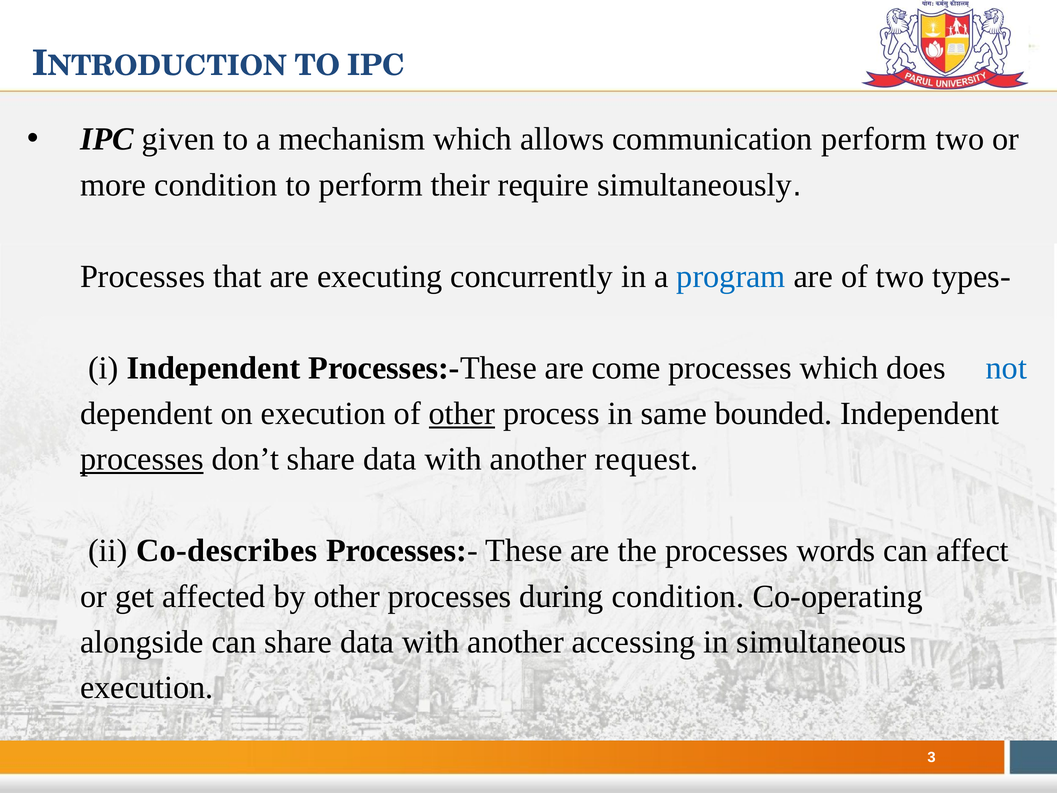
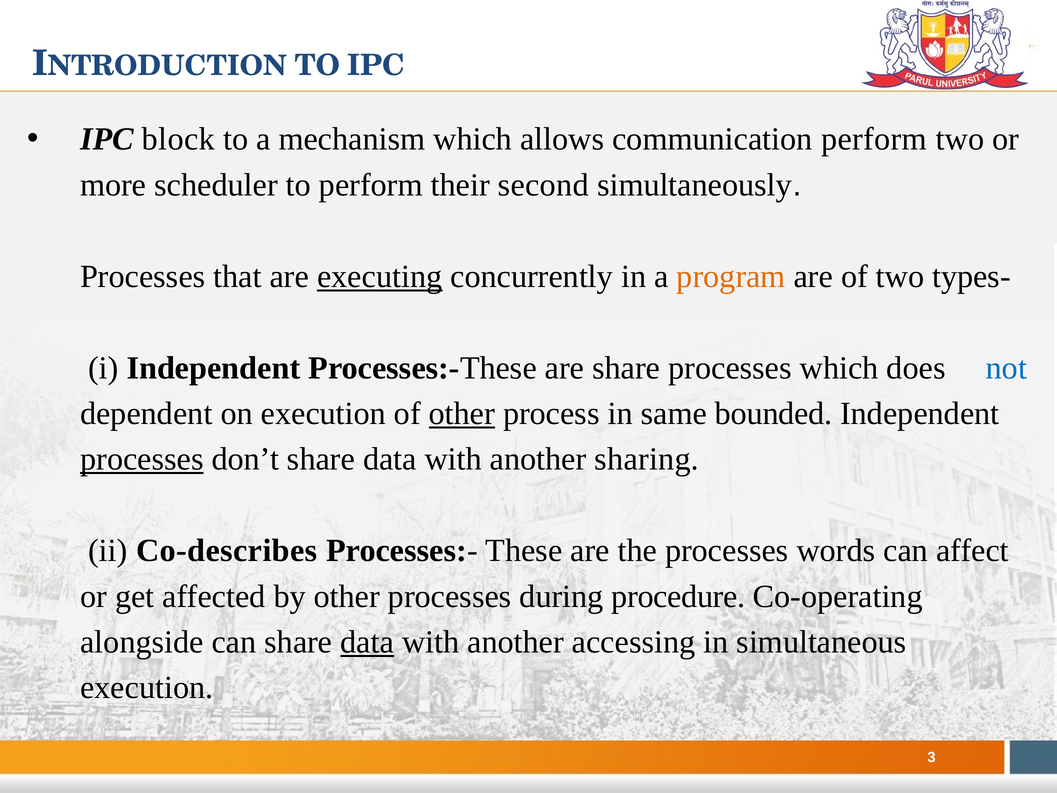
given: given -> block
more condition: condition -> scheduler
require: require -> second
executing underline: none -> present
program colour: blue -> orange
are come: come -> share
request: request -> sharing
during condition: condition -> procedure
data at (367, 642) underline: none -> present
